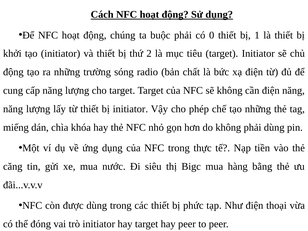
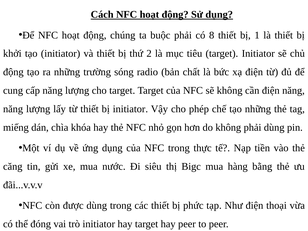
0: 0 -> 8
